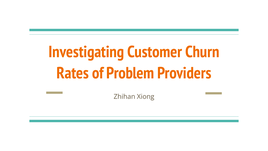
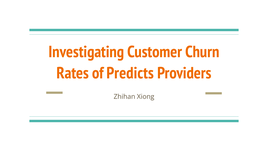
Problem: Problem -> Predicts
